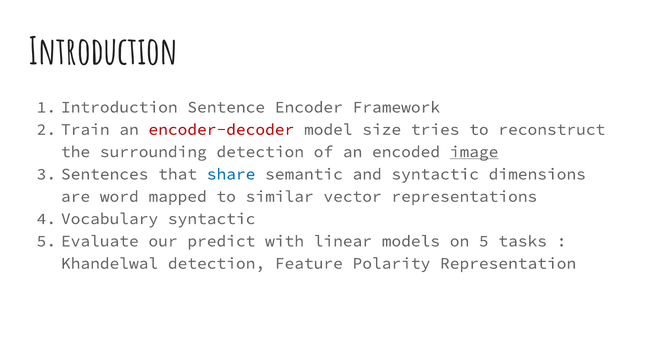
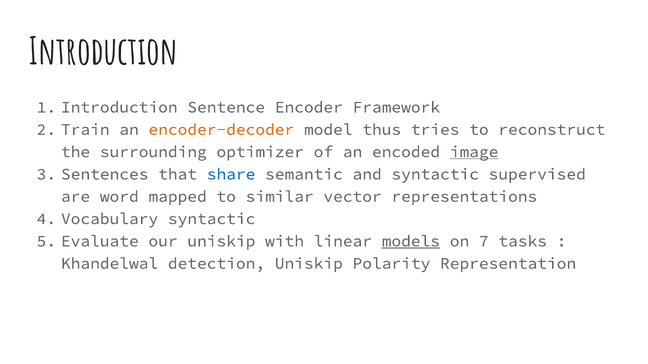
encoder-decoder colour: red -> orange
size: size -> thus
surrounding detection: detection -> optimizer
dimensions: dimensions -> supervised
our predict: predict -> uniskip
models underline: none -> present
on 5: 5 -> 7
detection Feature: Feature -> Uniskip
